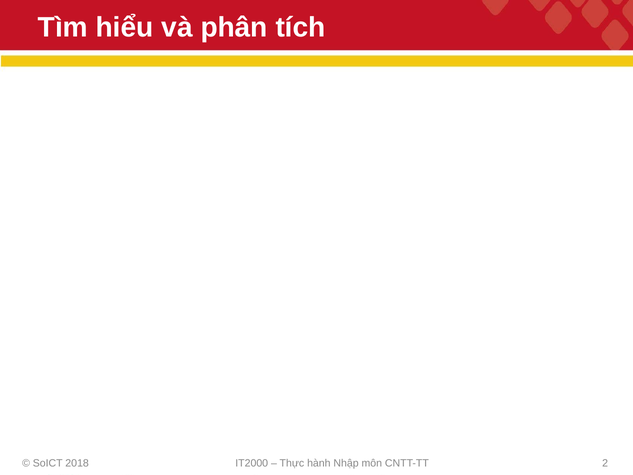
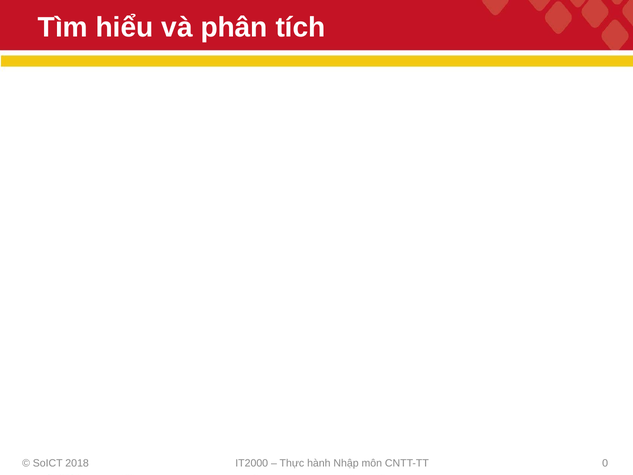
2: 2 -> 0
